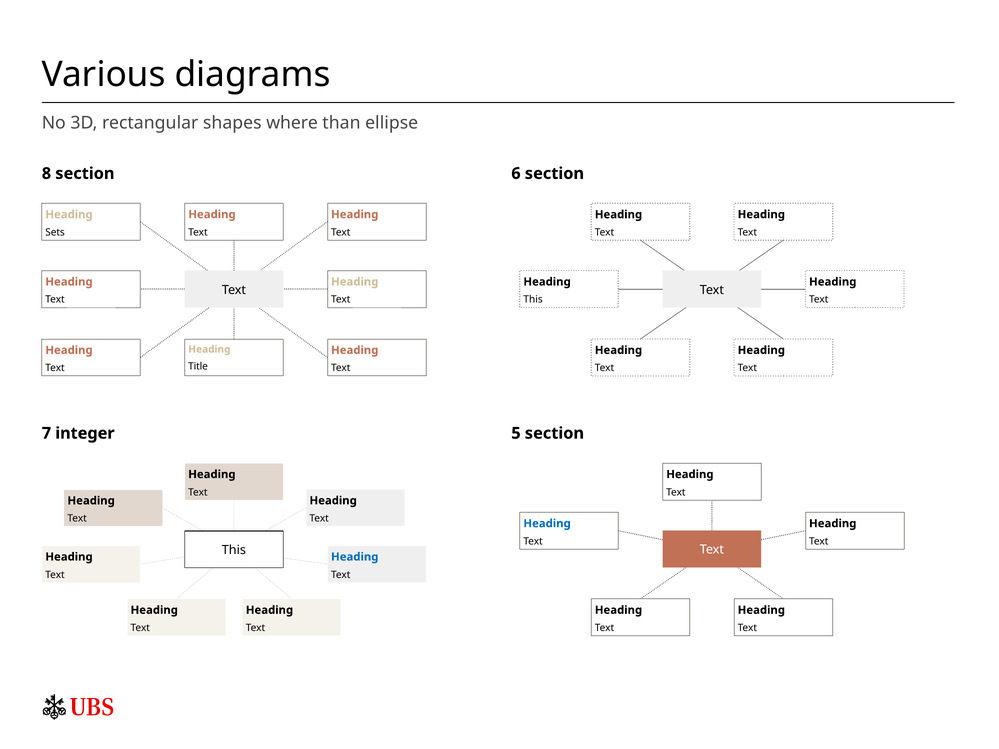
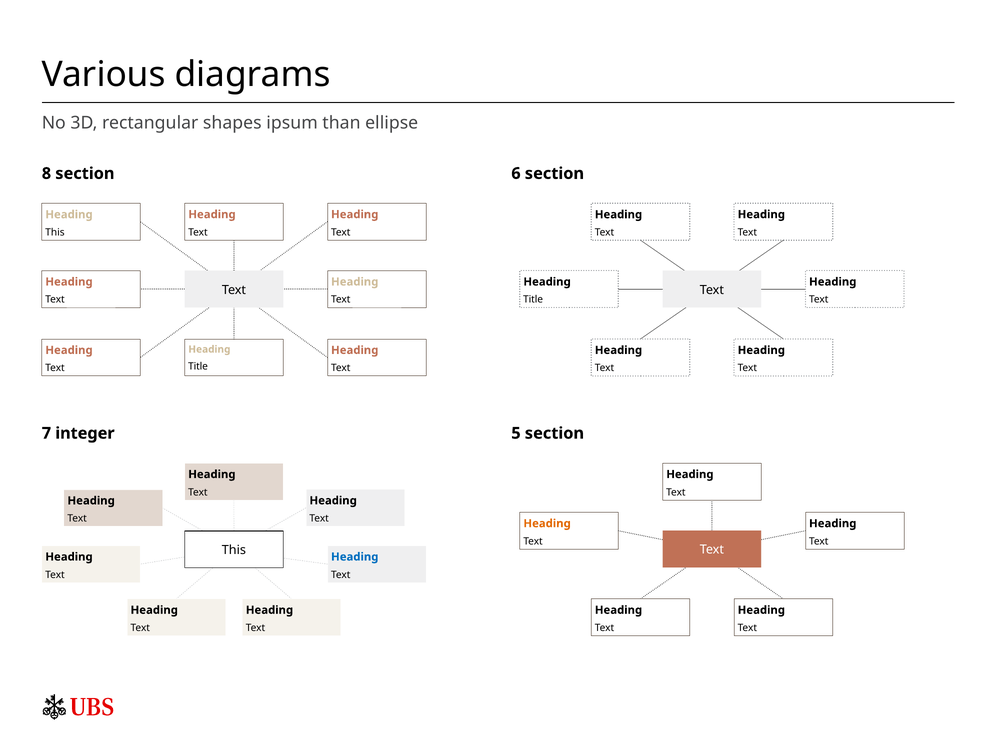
where: where -> ipsum
Sets at (55, 232): Sets -> This
This at (533, 300): This -> Title
Heading at (547, 524) colour: blue -> orange
